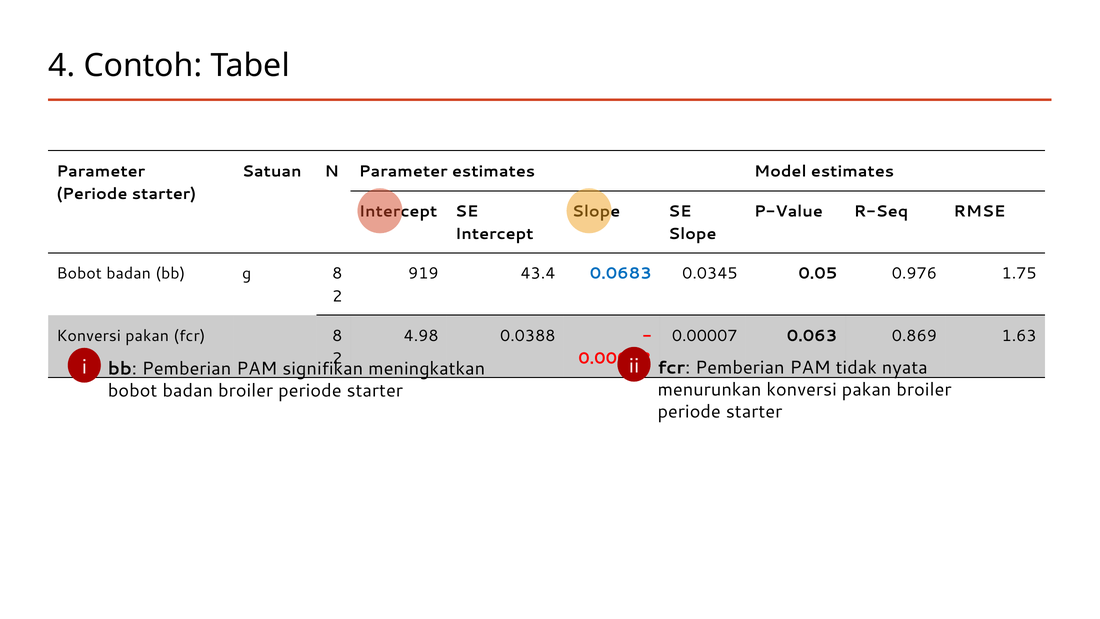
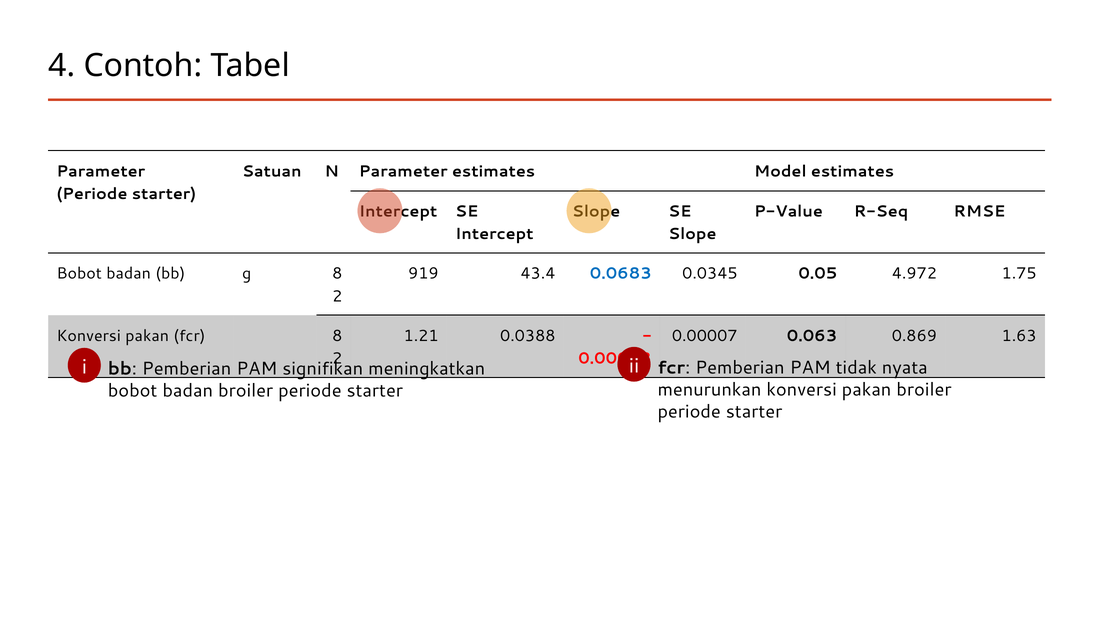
0.976: 0.976 -> 4.972
4.98: 4.98 -> 1.21
